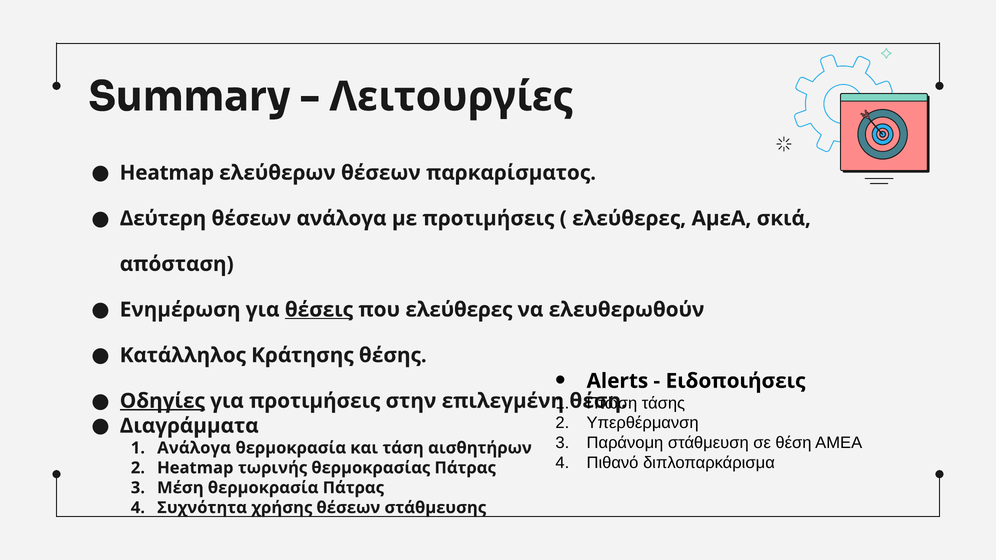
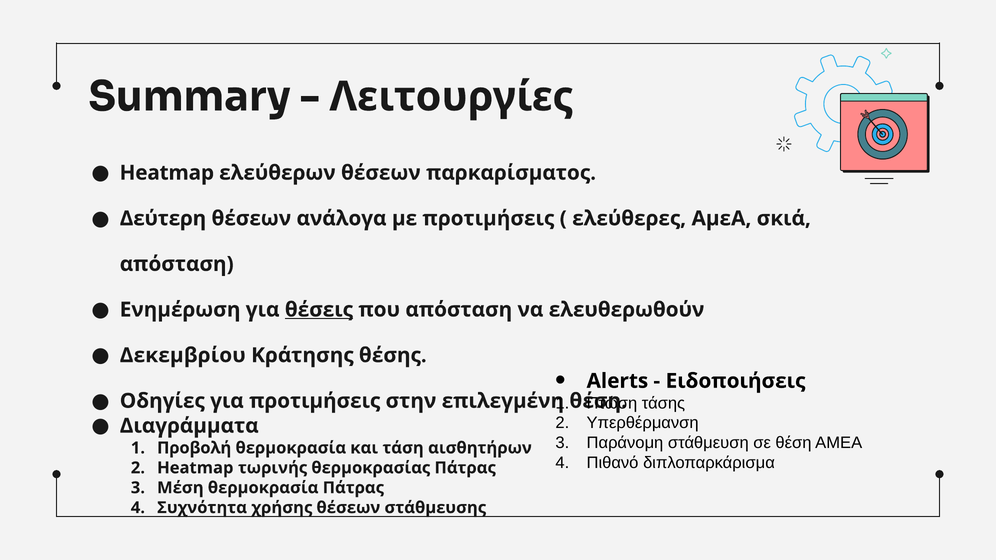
που ελεύθερες: ελεύθερες -> απόσταση
Κατάλληλος: Κατάλληλος -> Δεκεμβρίου
Οδηγίες underline: present -> none
Ανάλογα at (194, 448): Ανάλογα -> Προβολή
